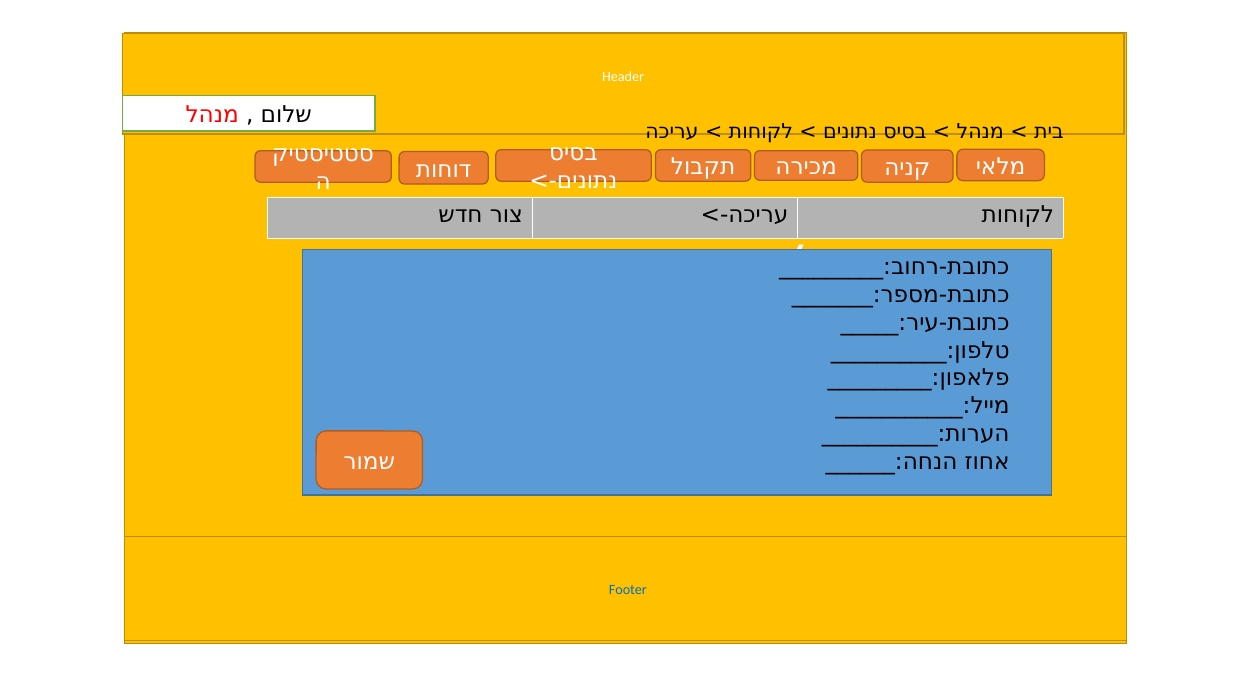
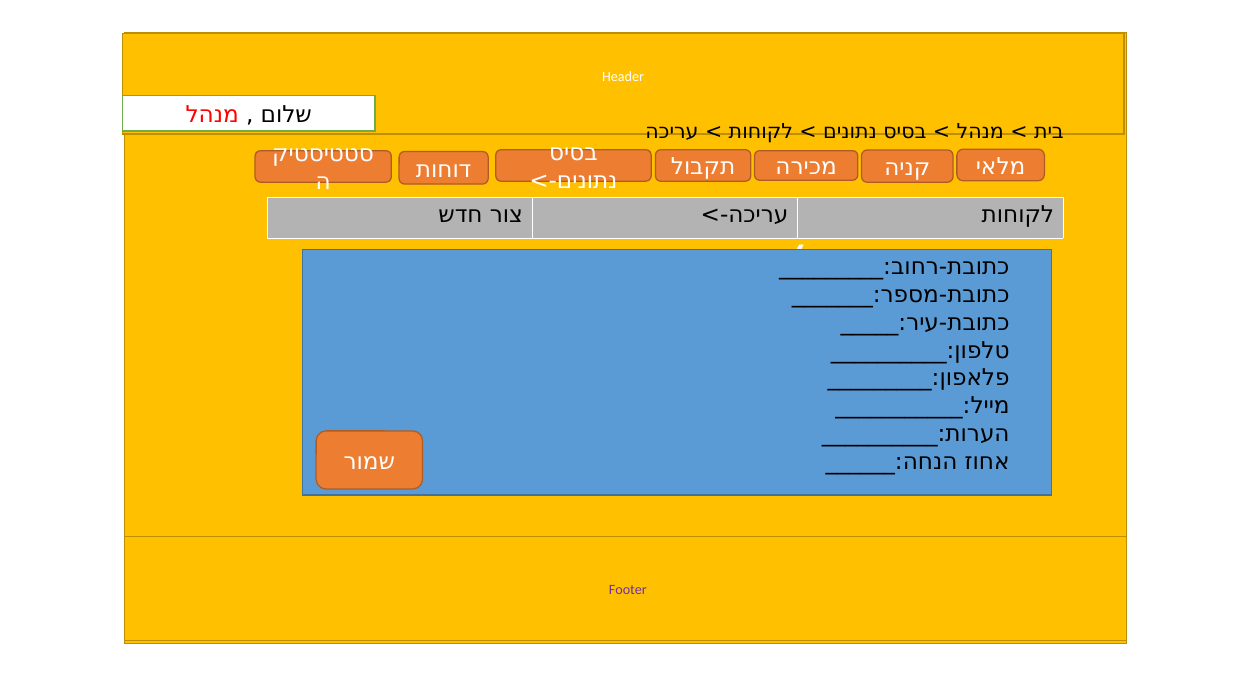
Footer colour: blue -> purple
